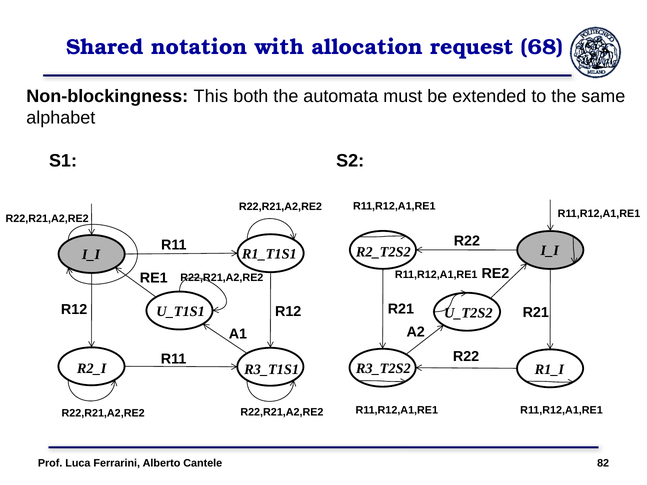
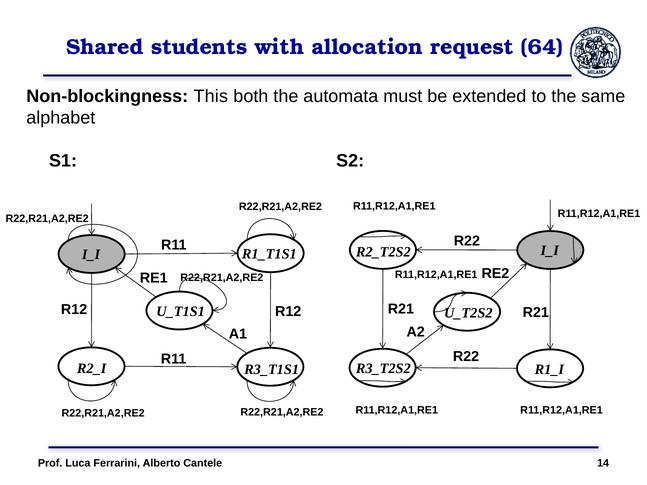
notation: notation -> students
68: 68 -> 64
82: 82 -> 14
